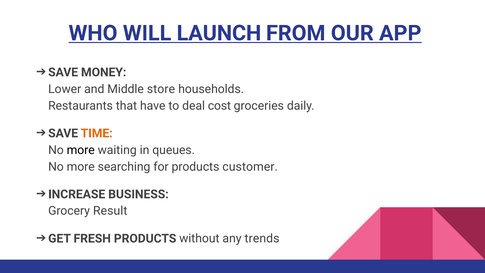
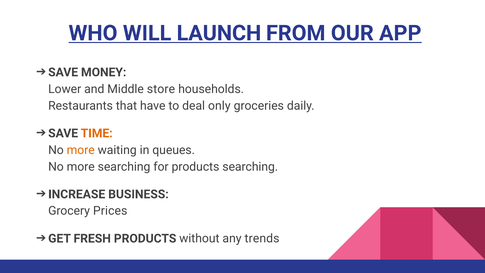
cost: cost -> only
more at (81, 150) colour: black -> orange
products customer: customer -> searching
Result: Result -> Prices
